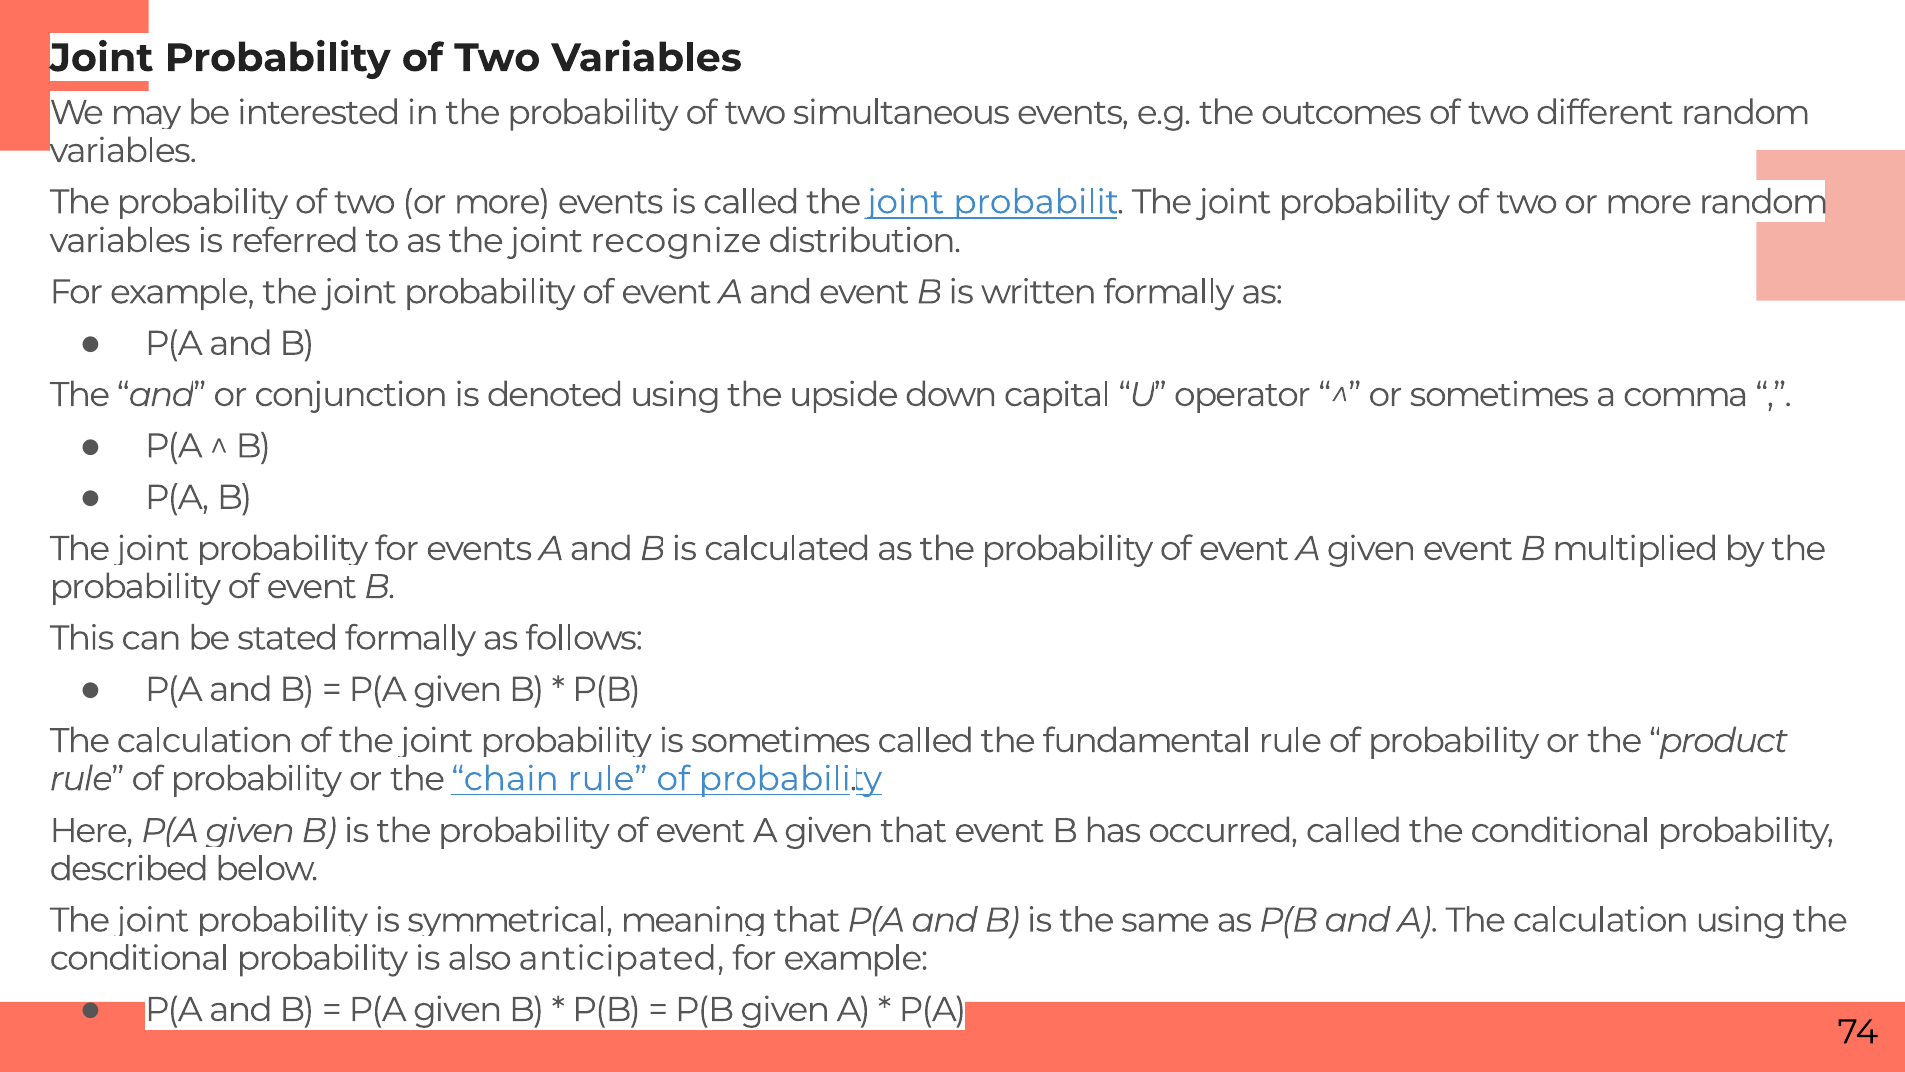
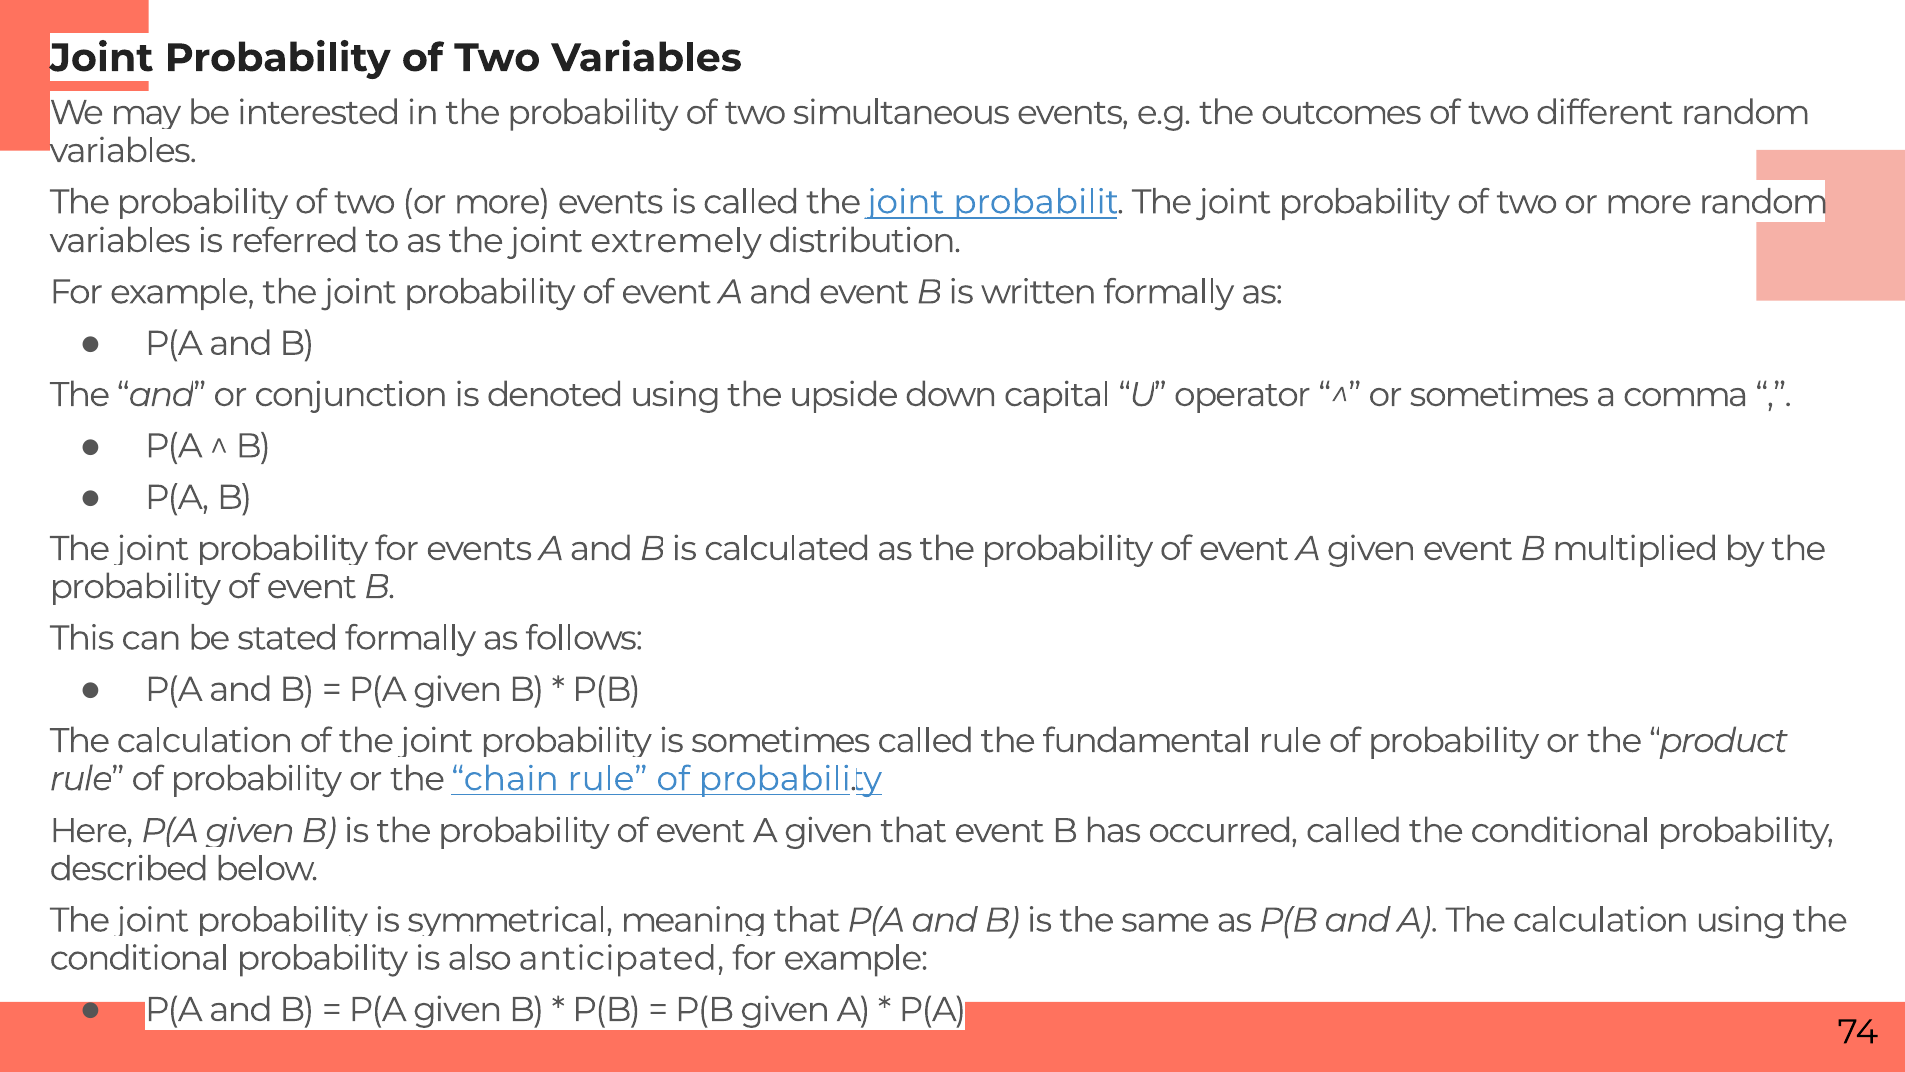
recognize: recognize -> extremely
